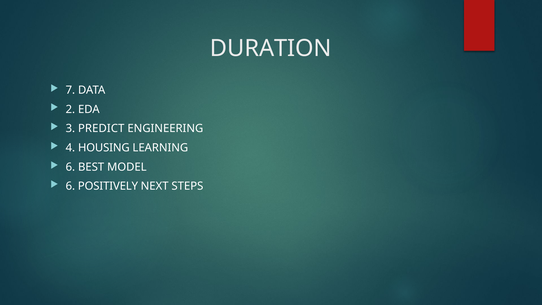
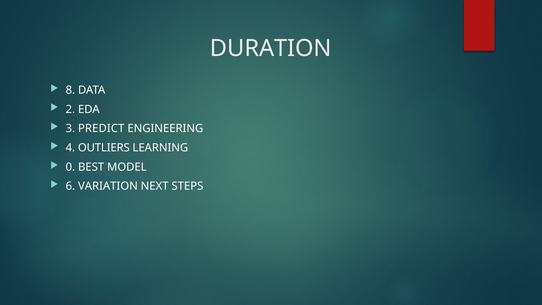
7: 7 -> 8
HOUSING: HOUSING -> OUTLIERS
6 at (70, 167): 6 -> 0
POSITIVELY: POSITIVELY -> VARIATION
